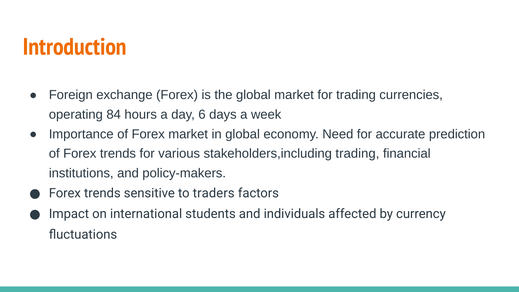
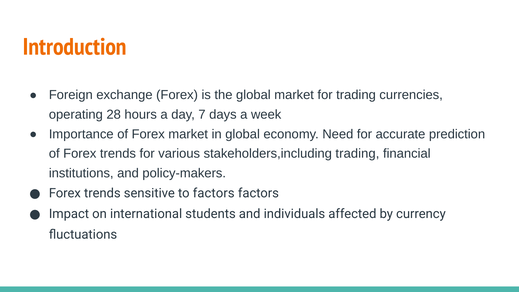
84: 84 -> 28
6: 6 -> 7
to traders: traders -> factors
